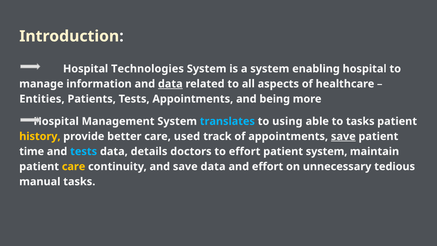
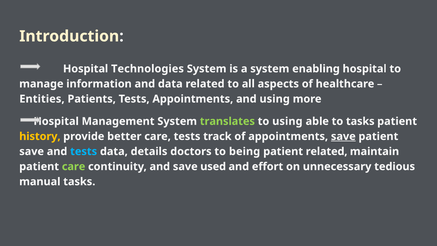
data at (170, 84) underline: present -> none
and being: being -> using
translates colour: light blue -> light green
care used: used -> tests
time at (32, 151): time -> save
to effort: effort -> being
patient system: system -> related
care at (74, 166) colour: yellow -> light green
save data: data -> used
